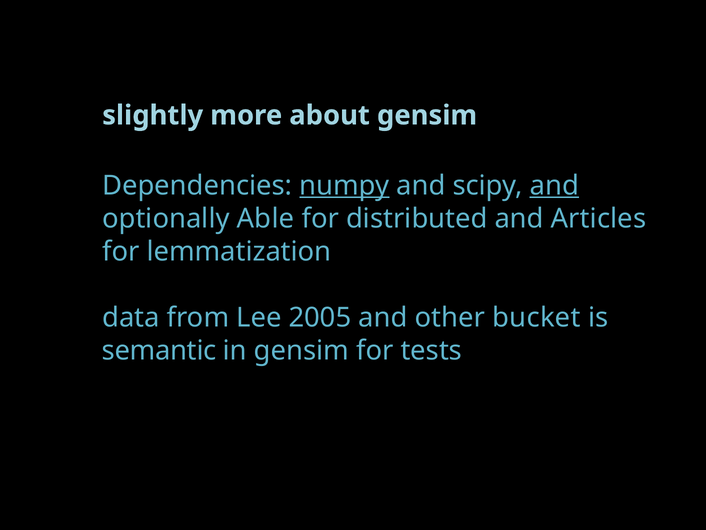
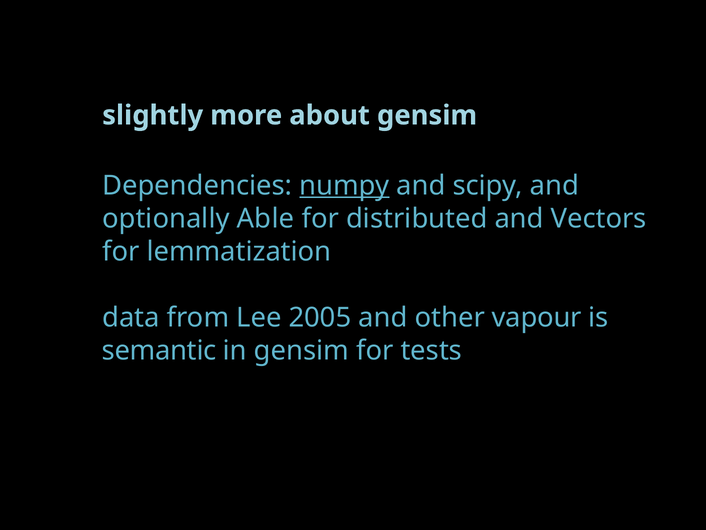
and at (554, 185) underline: present -> none
Articles: Articles -> Vectors
bucket: bucket -> vapour
